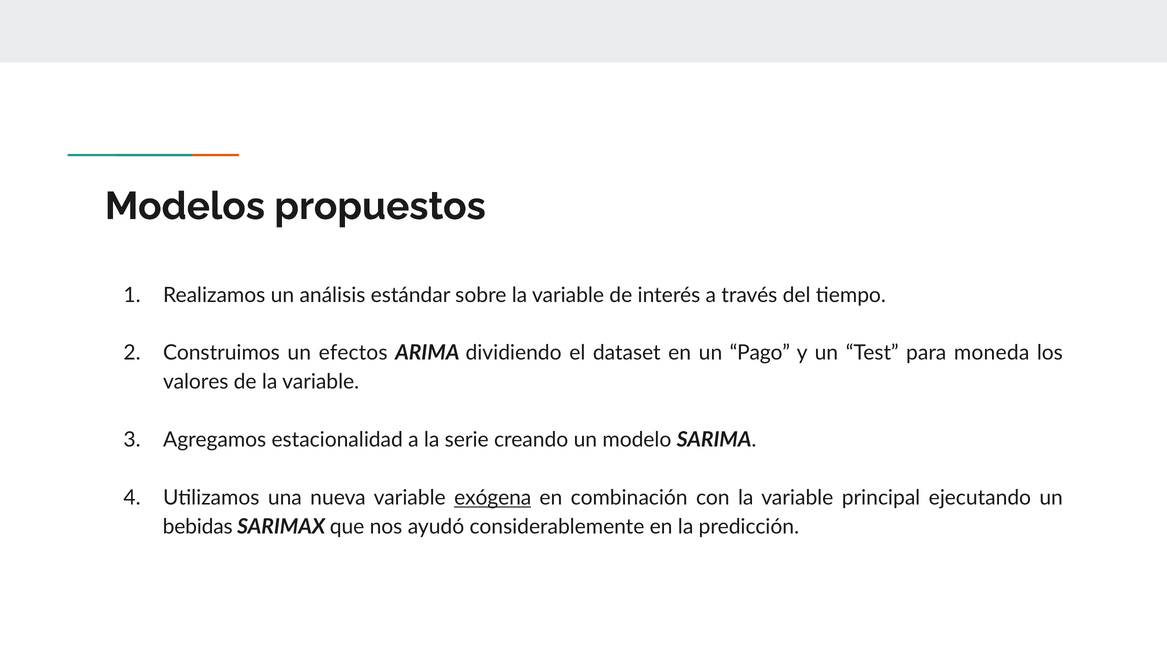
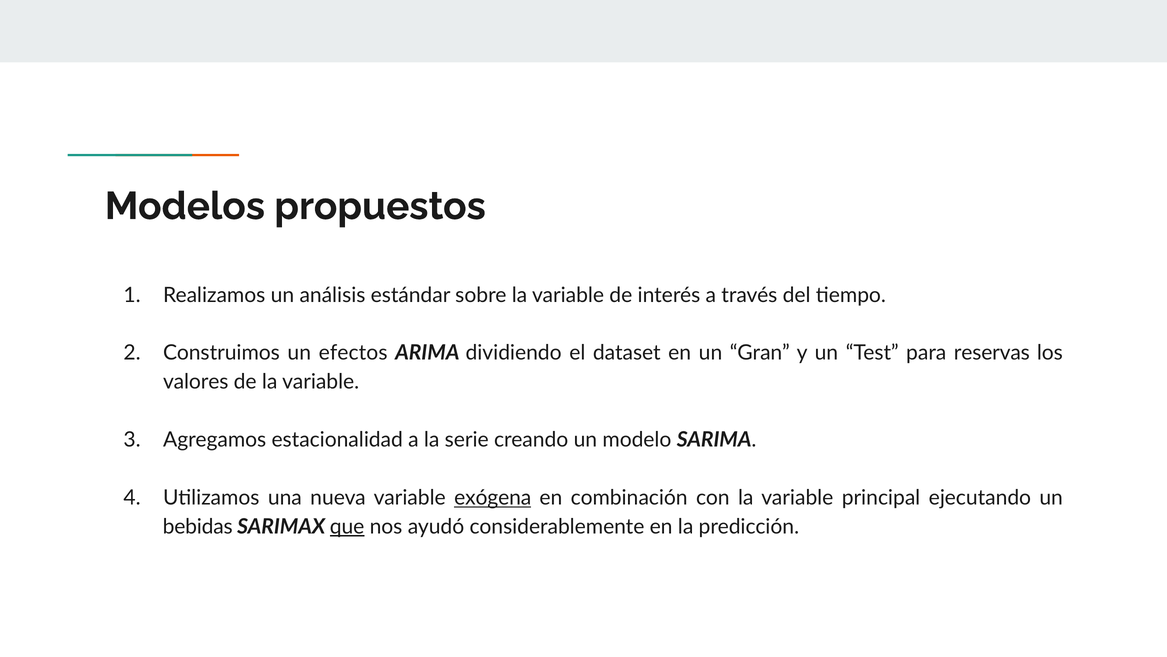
Pago: Pago -> Gran
moneda: moneda -> reservas
que underline: none -> present
